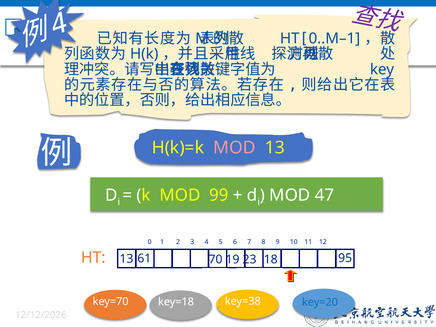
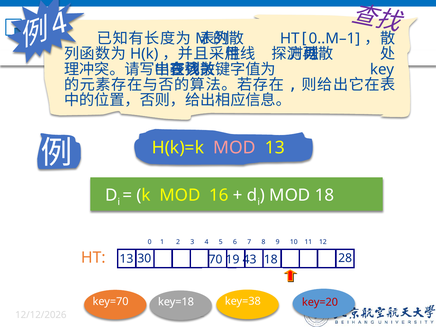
99: 99 -> 16
MOD 47: 47 -> 18
95: 95 -> 28
61: 61 -> 30
23: 23 -> 43
key=20 colour: blue -> red
